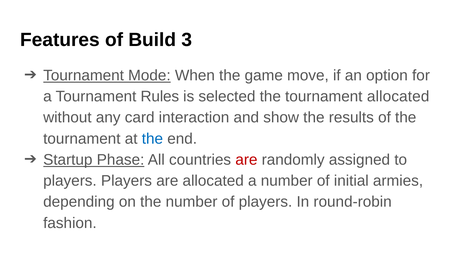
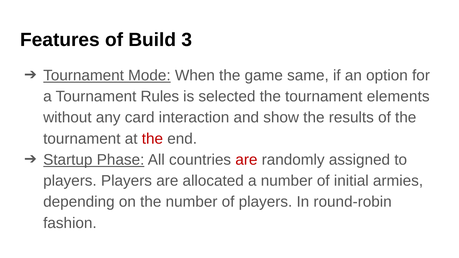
move: move -> same
tournament allocated: allocated -> elements
the at (152, 139) colour: blue -> red
